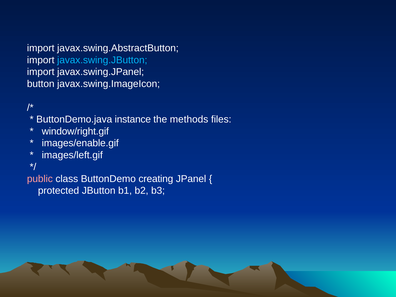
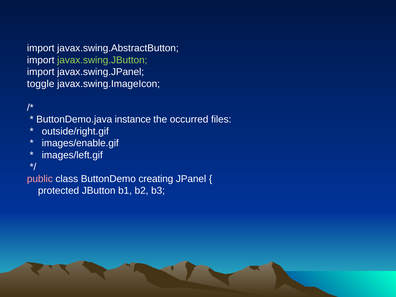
javax.swing.JButton colour: light blue -> light green
button: button -> toggle
methods: methods -> occurred
window/right.gif: window/right.gif -> outside/right.gif
